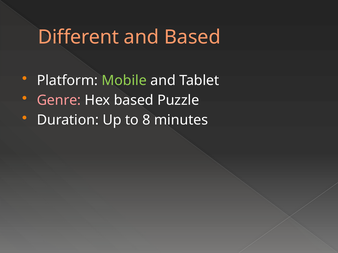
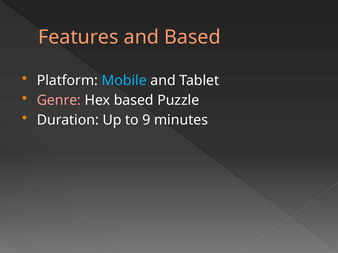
Different: Different -> Features
Mobile colour: light green -> light blue
8: 8 -> 9
